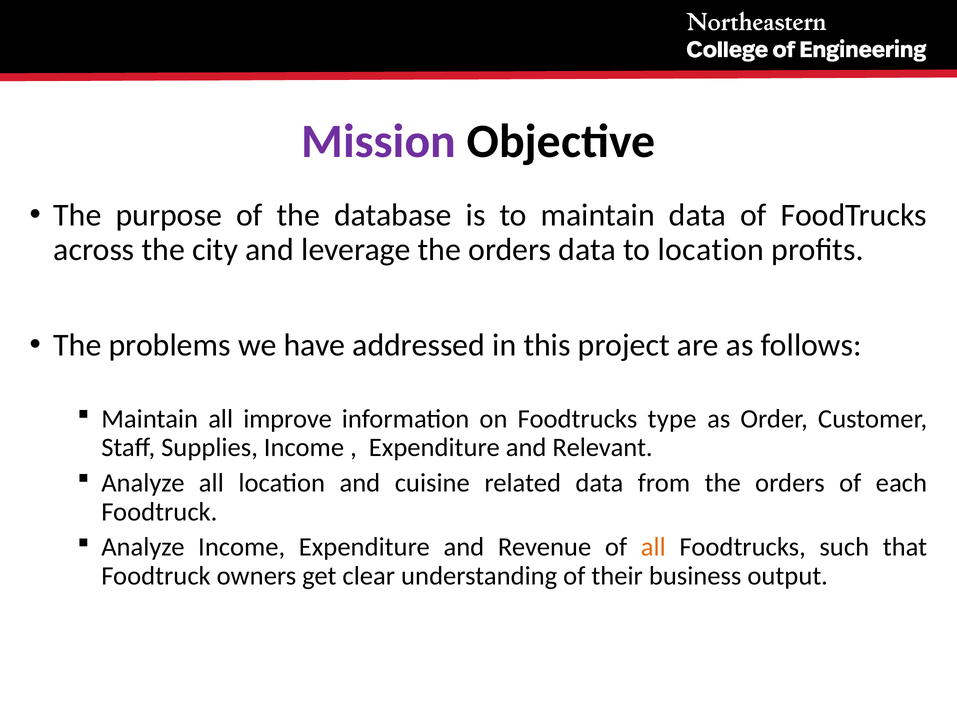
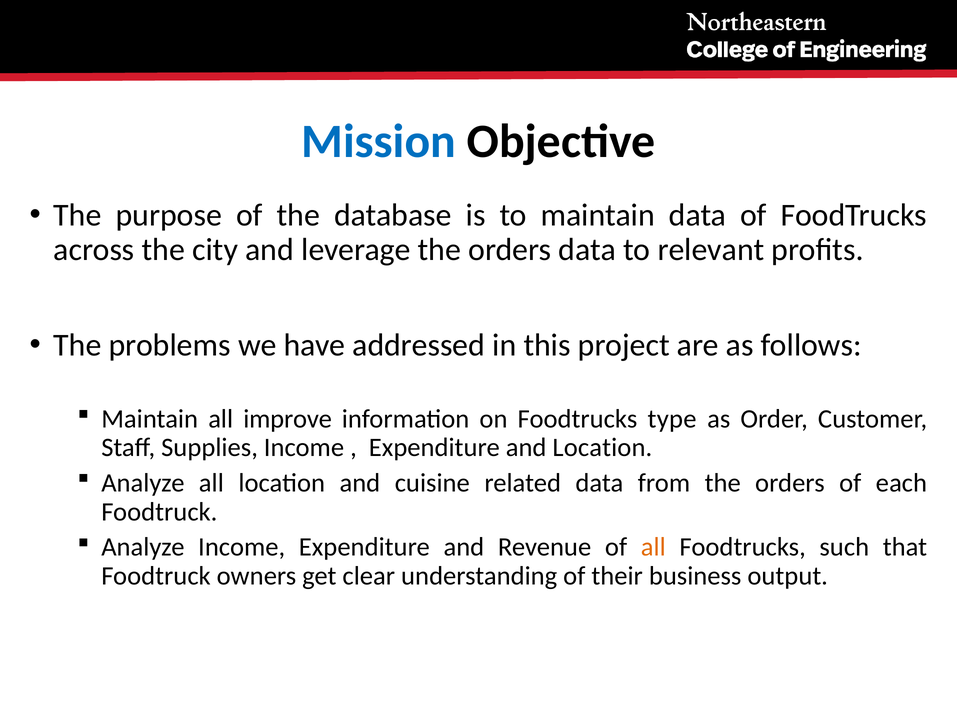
Mission colour: purple -> blue
to location: location -> relevant
and Relevant: Relevant -> Location
